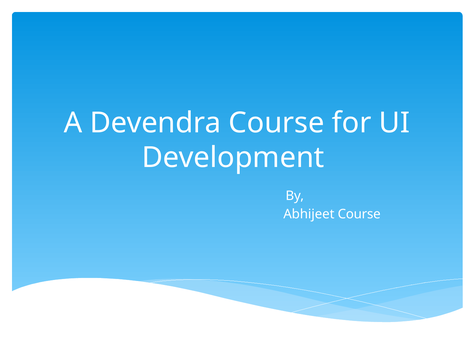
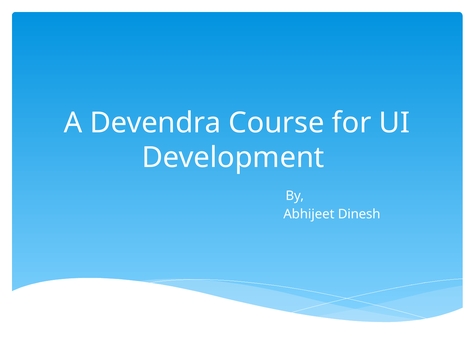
Abhijeet Course: Course -> Dinesh
